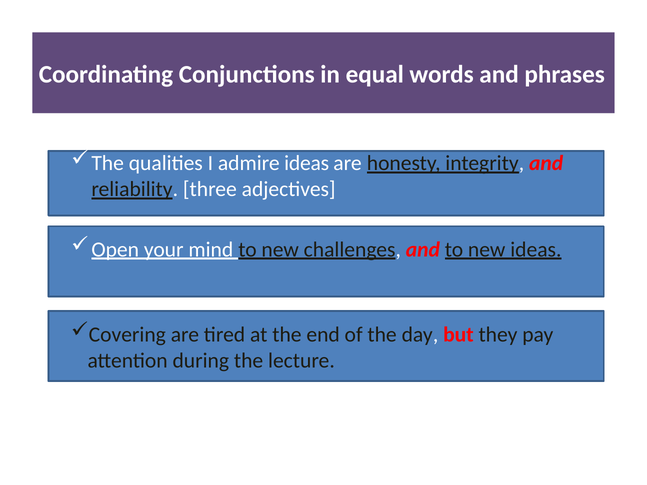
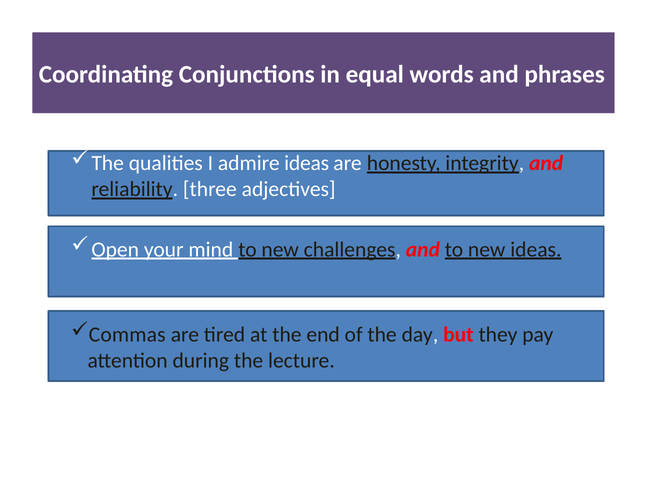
Covering: Covering -> Commas
